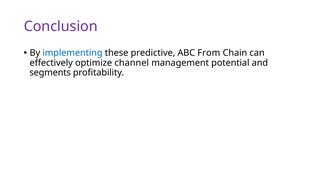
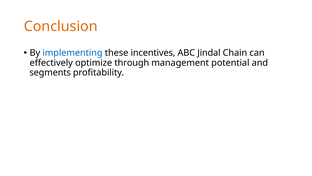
Conclusion colour: purple -> orange
predictive: predictive -> incentives
From: From -> Jindal
channel: channel -> through
